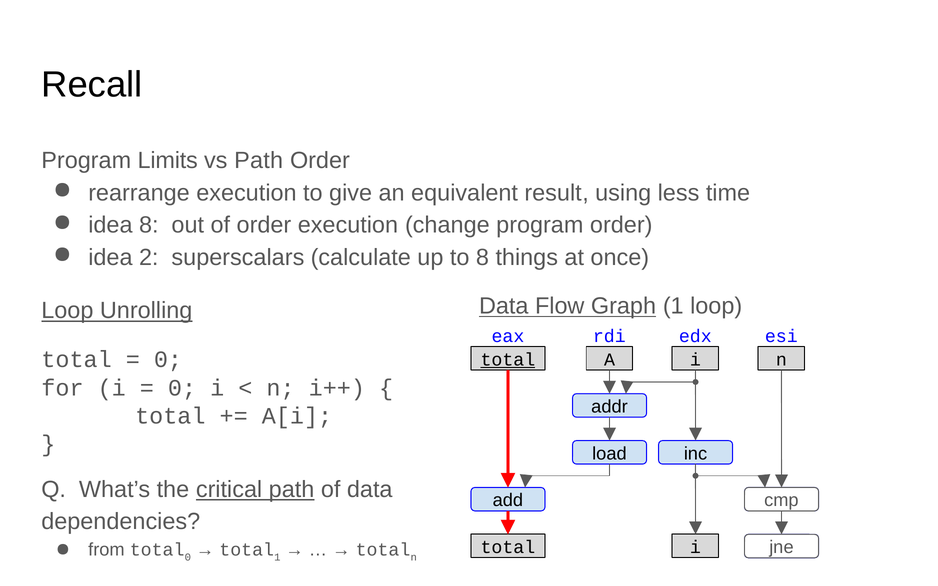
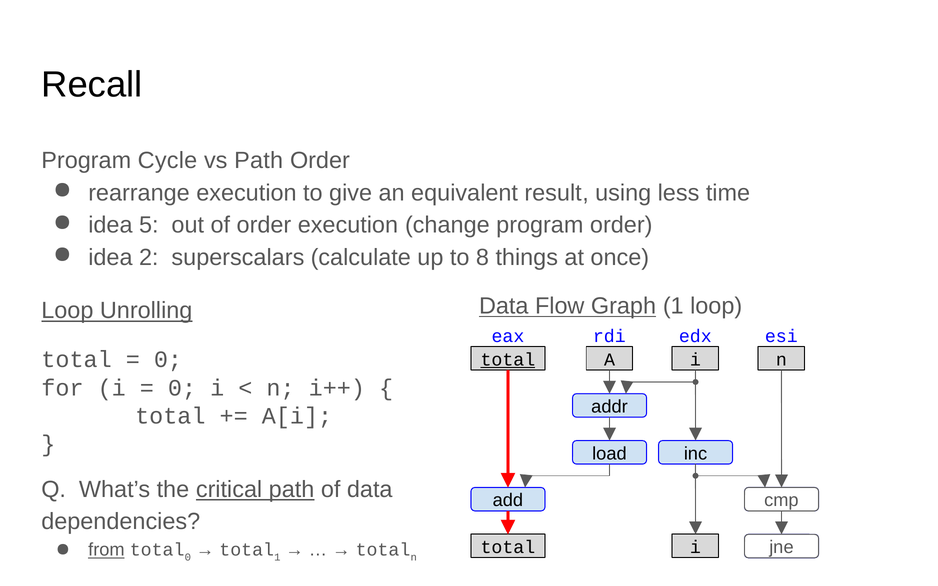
Limits: Limits -> Cycle
idea 8: 8 -> 5
from underline: none -> present
